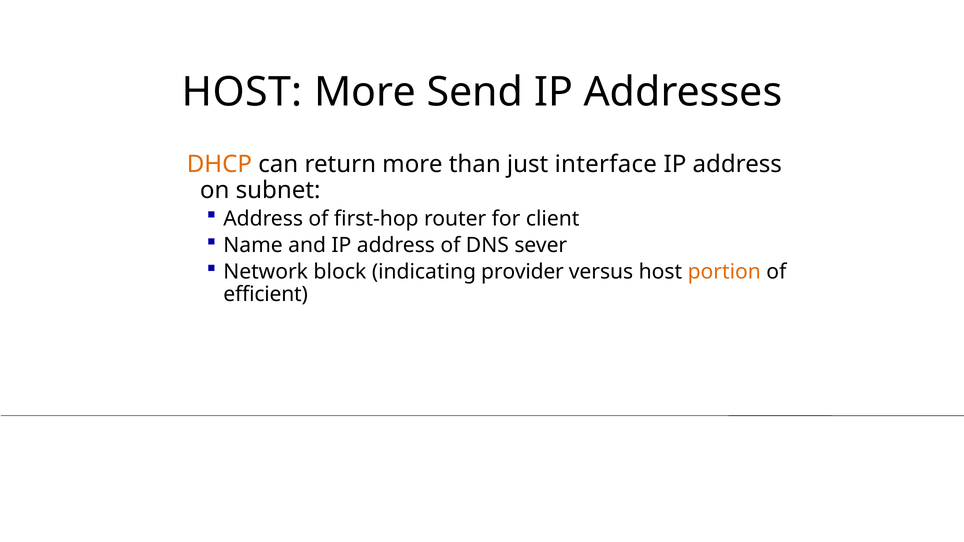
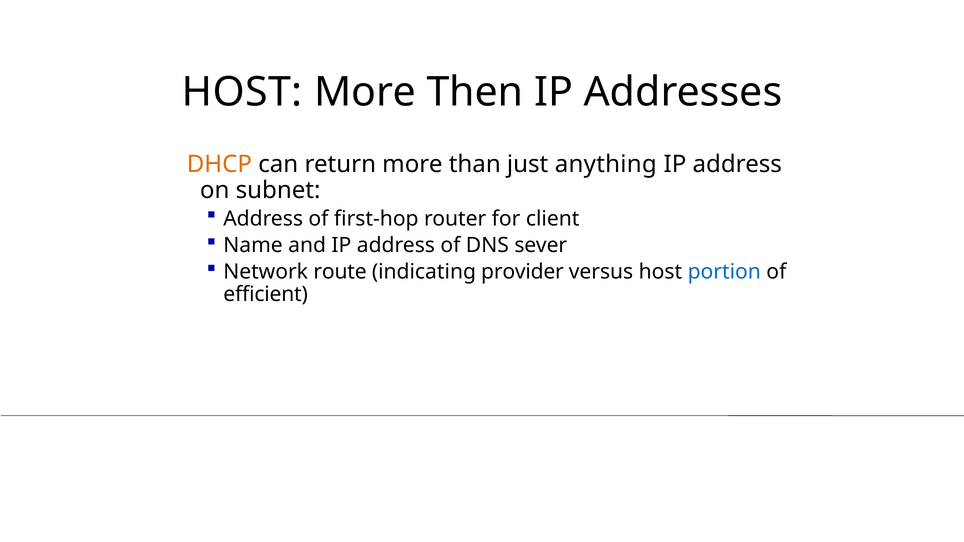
Send: Send -> Then
interface: interface -> anything
block: block -> route
portion colour: orange -> blue
